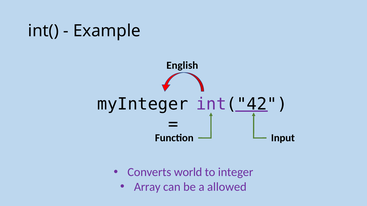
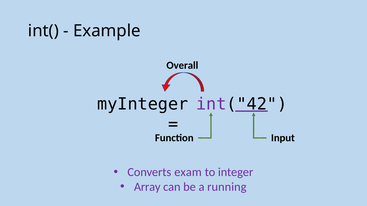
English: English -> Overall
world: world -> exam
allowed: allowed -> running
